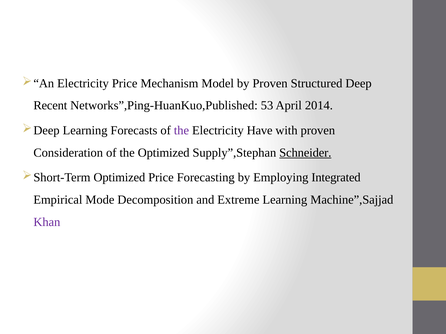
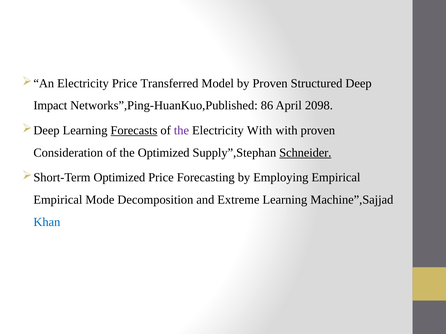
Mechanism: Mechanism -> Transferred
Recent: Recent -> Impact
53: 53 -> 86
2014: 2014 -> 2098
Forecasts underline: none -> present
Electricity Have: Have -> With
Employing Integrated: Integrated -> Empirical
Khan colour: purple -> blue
